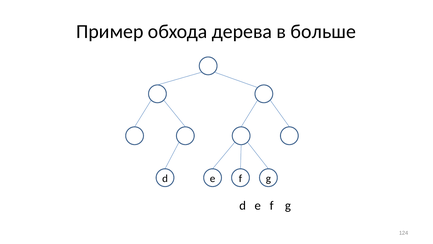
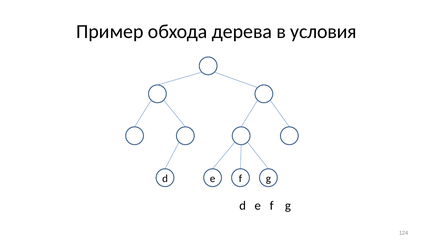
больше: больше -> условия
